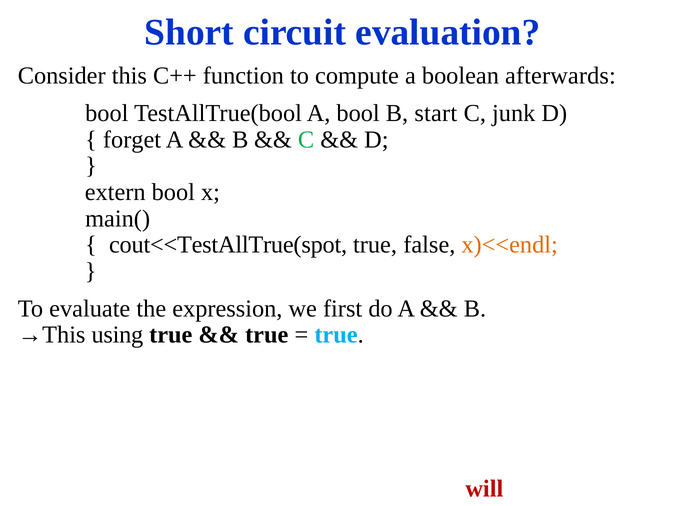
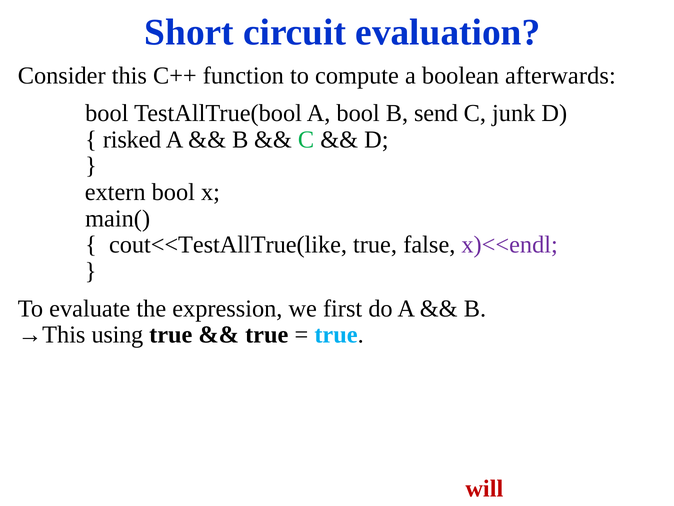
start: start -> send
forget: forget -> risked
cout<<TestAllTrue(spot: cout<<TestAllTrue(spot -> cout<<TestAllTrue(like
x)<<endl colour: orange -> purple
